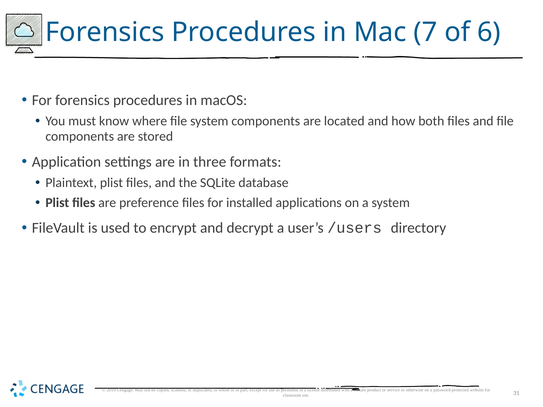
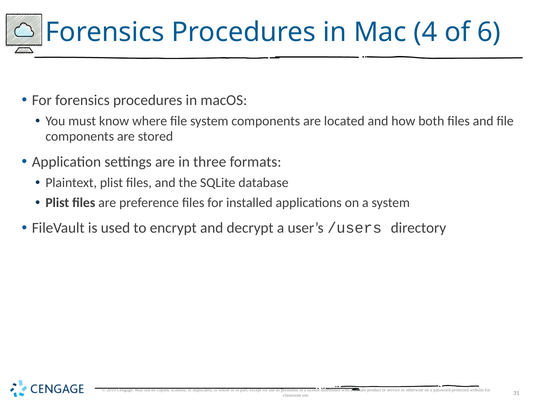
7: 7 -> 4
